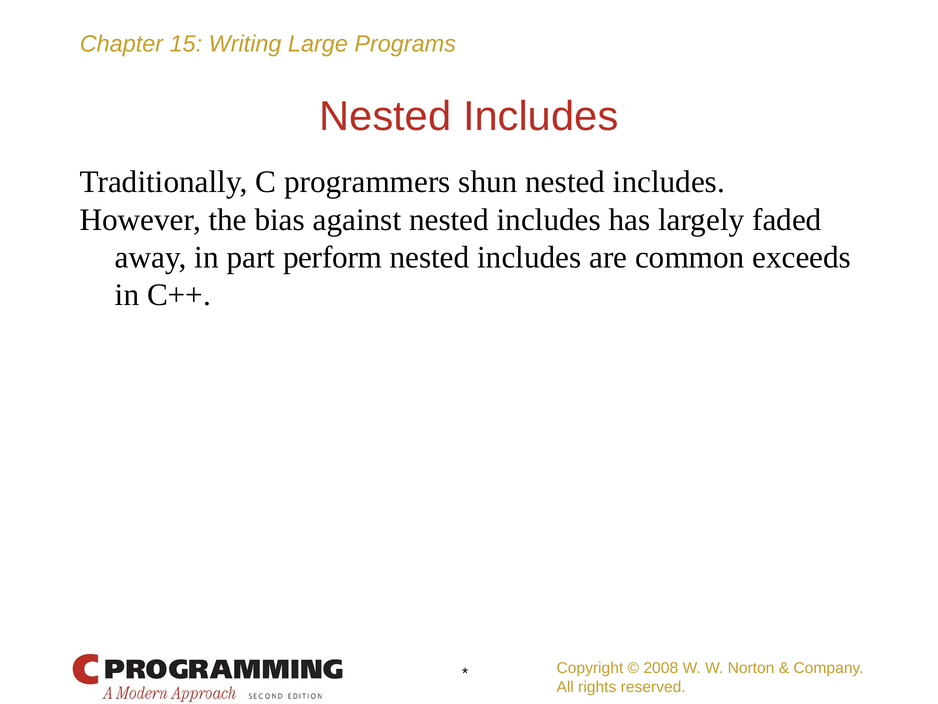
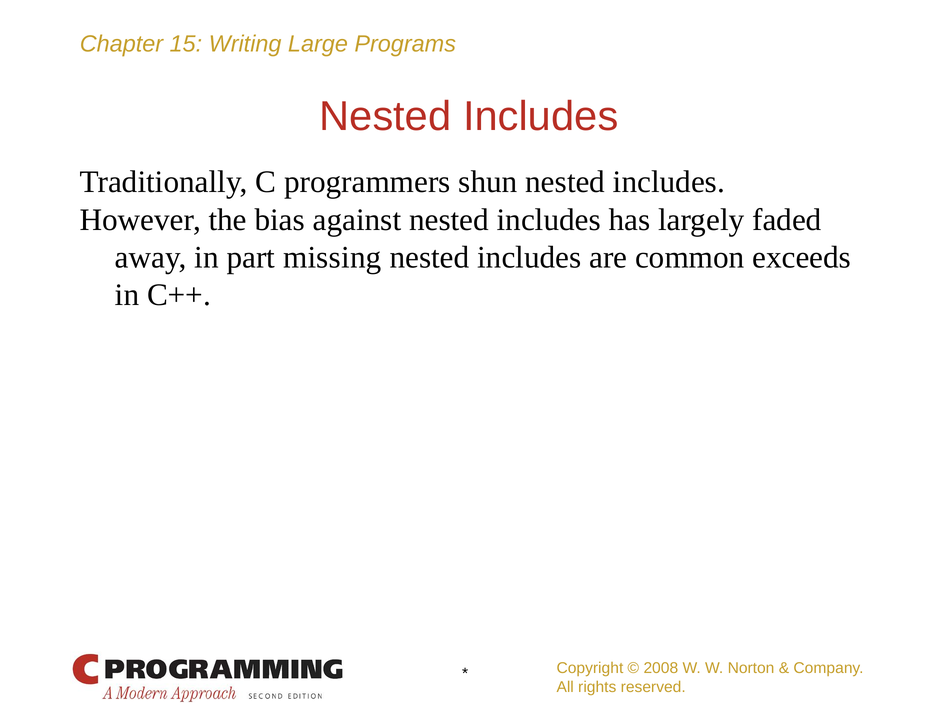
perform: perform -> missing
